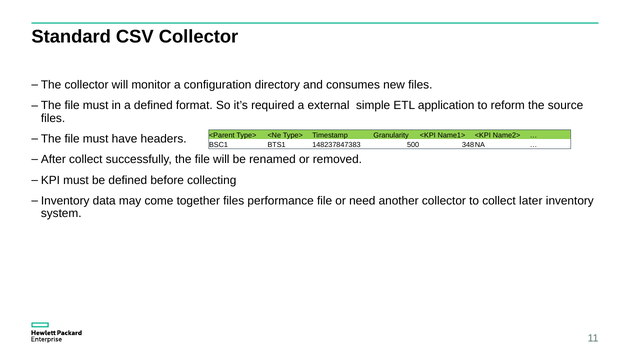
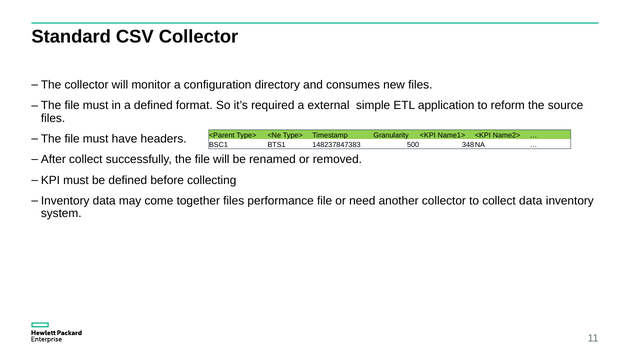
collect later: later -> data
